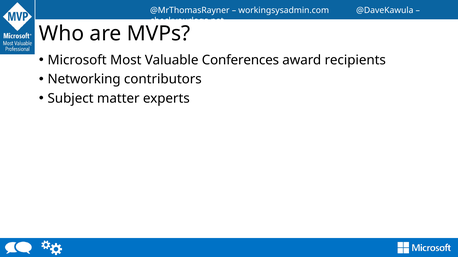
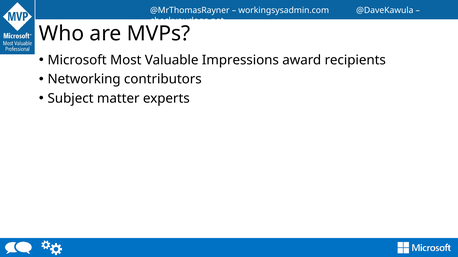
Conferences: Conferences -> Impressions
